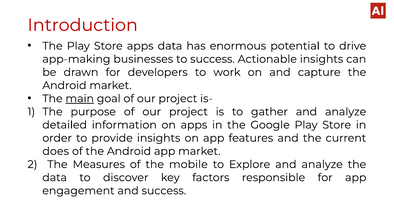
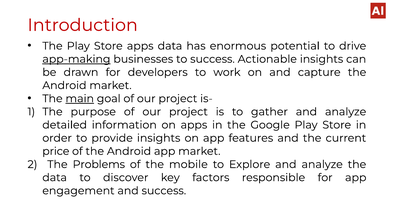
app-making underline: none -> present
does: does -> price
Measures: Measures -> Problems
